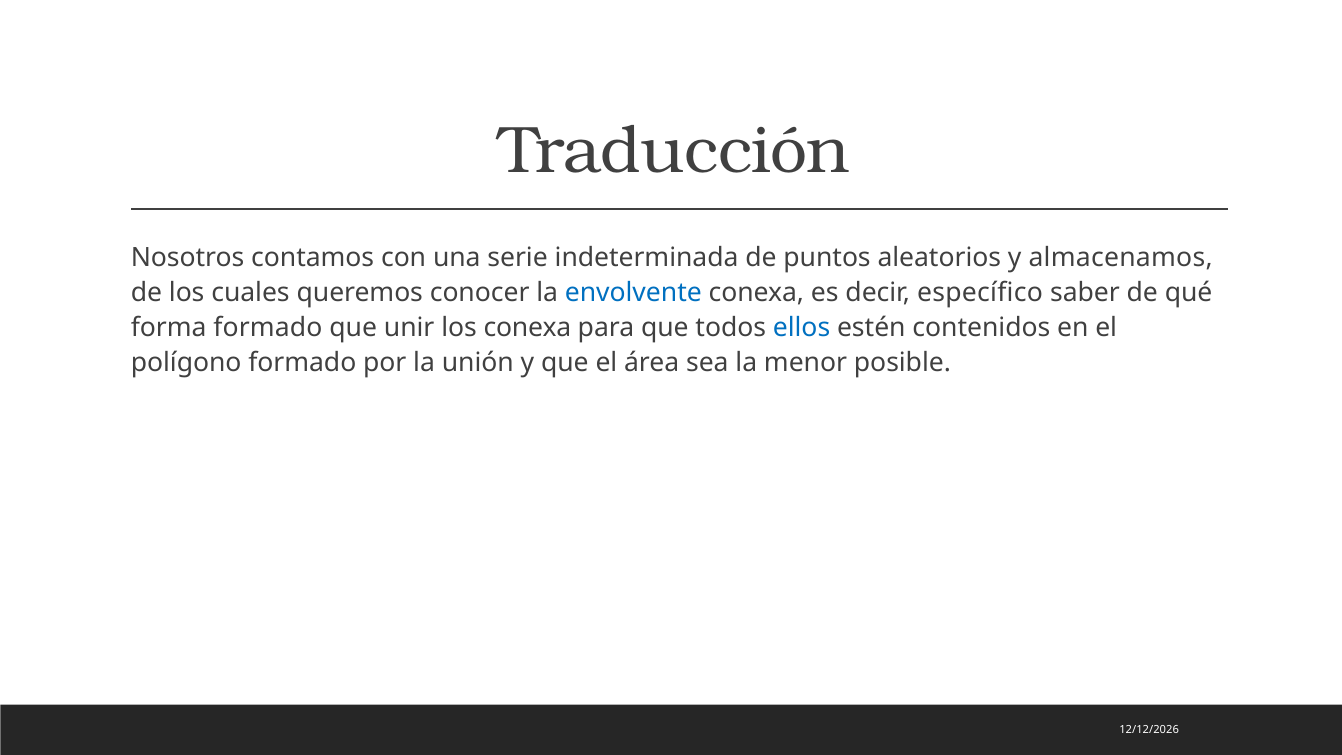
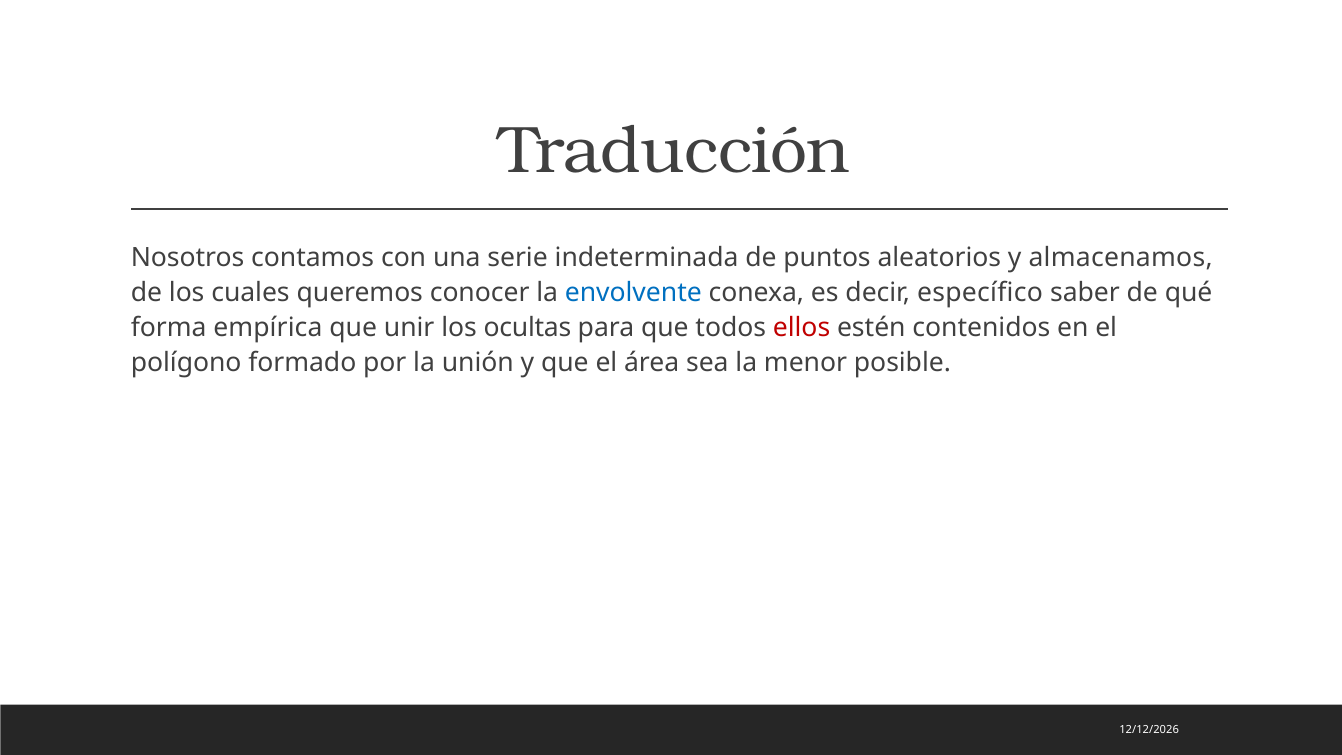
forma formado: formado -> empírica
los conexa: conexa -> ocultas
ellos colour: blue -> red
